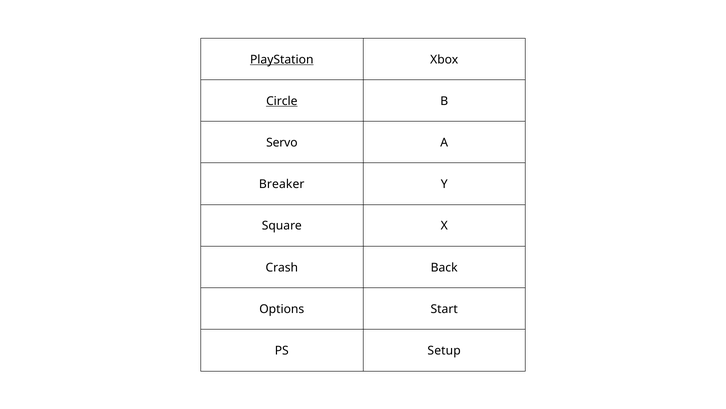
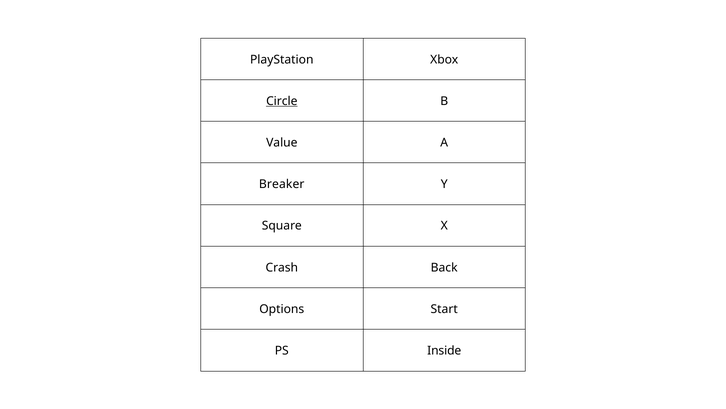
PlayStation underline: present -> none
Servo: Servo -> Value
Setup: Setup -> Inside
